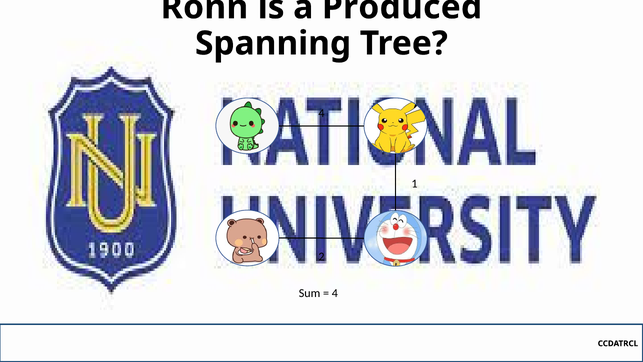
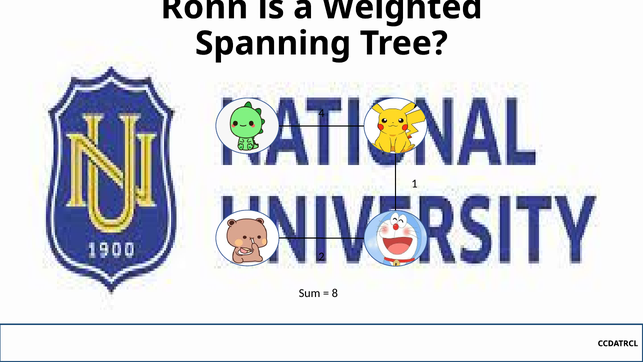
Produced: Produced -> Weighted
4 at (335, 293): 4 -> 8
